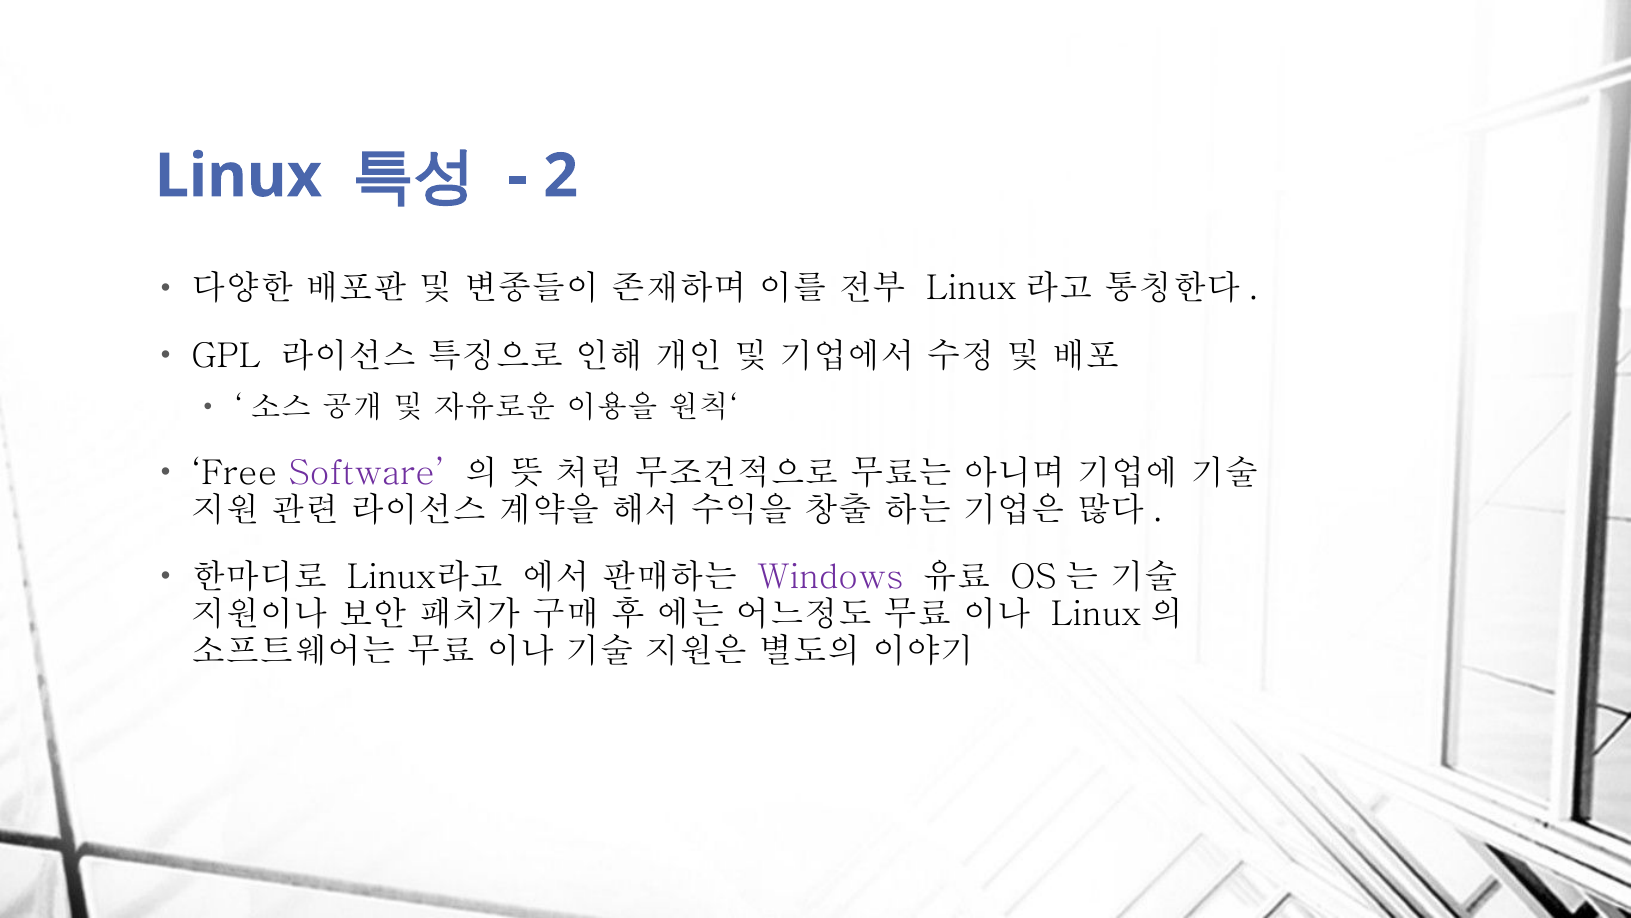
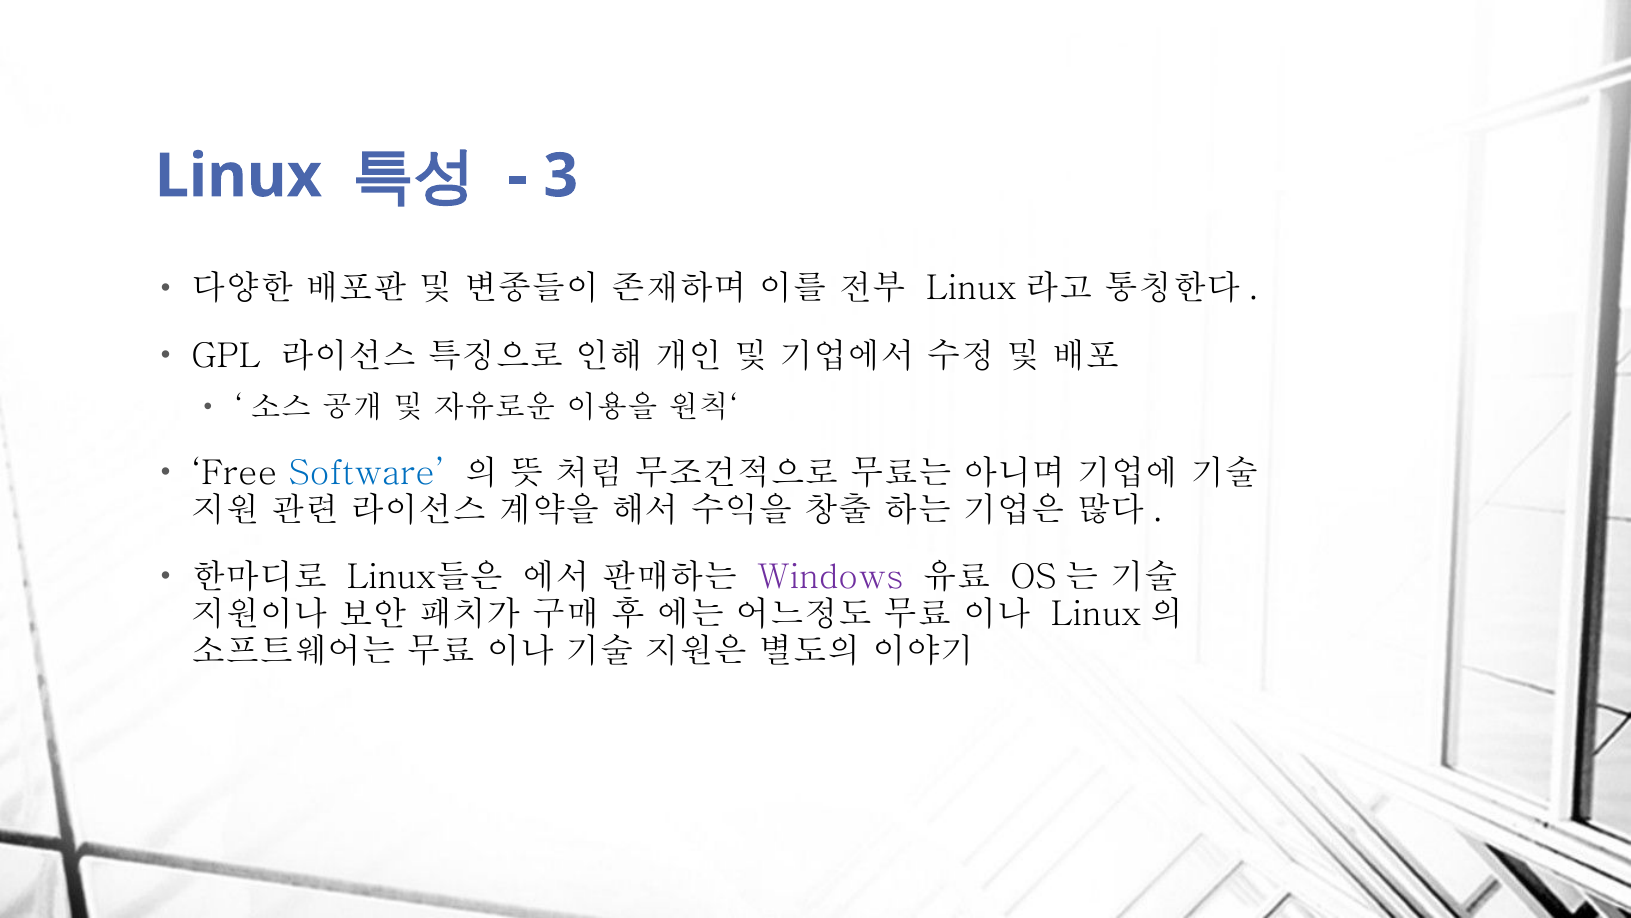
2: 2 -> 3
Software colour: purple -> blue
Linux라고 at (425, 577): Linux라고 -> Linux들은
